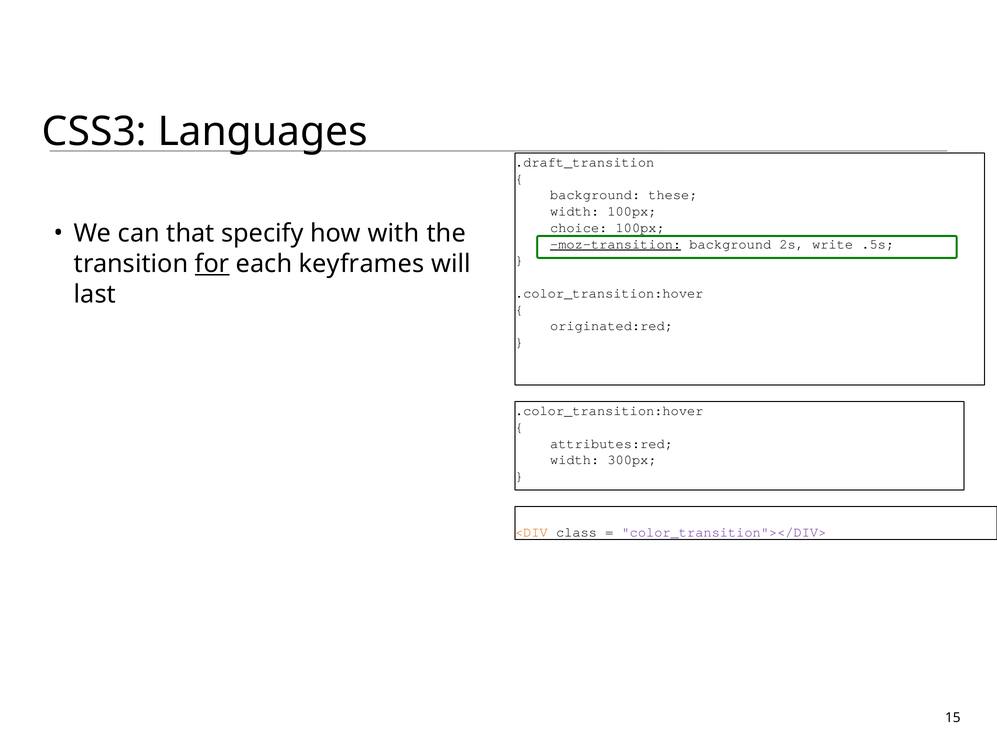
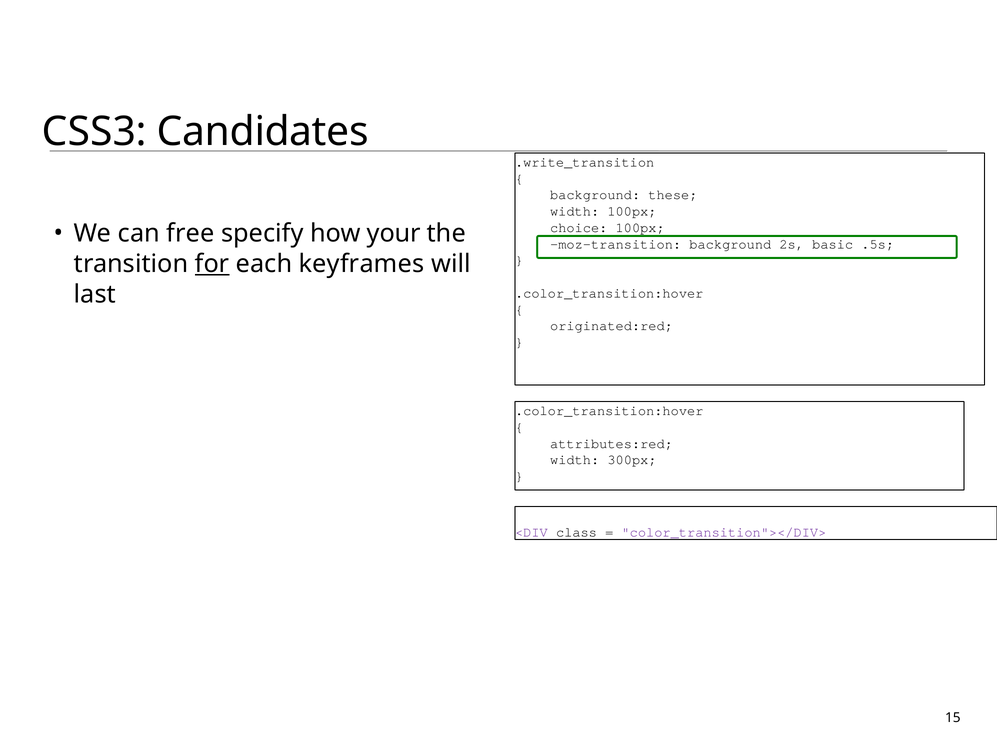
Languages: Languages -> Candidates
.draft_transition: .draft_transition -> .write_transition
that: that -> free
with: with -> your
moz-transition underline: present -> none
write: write -> basic
<DIV colour: orange -> purple
